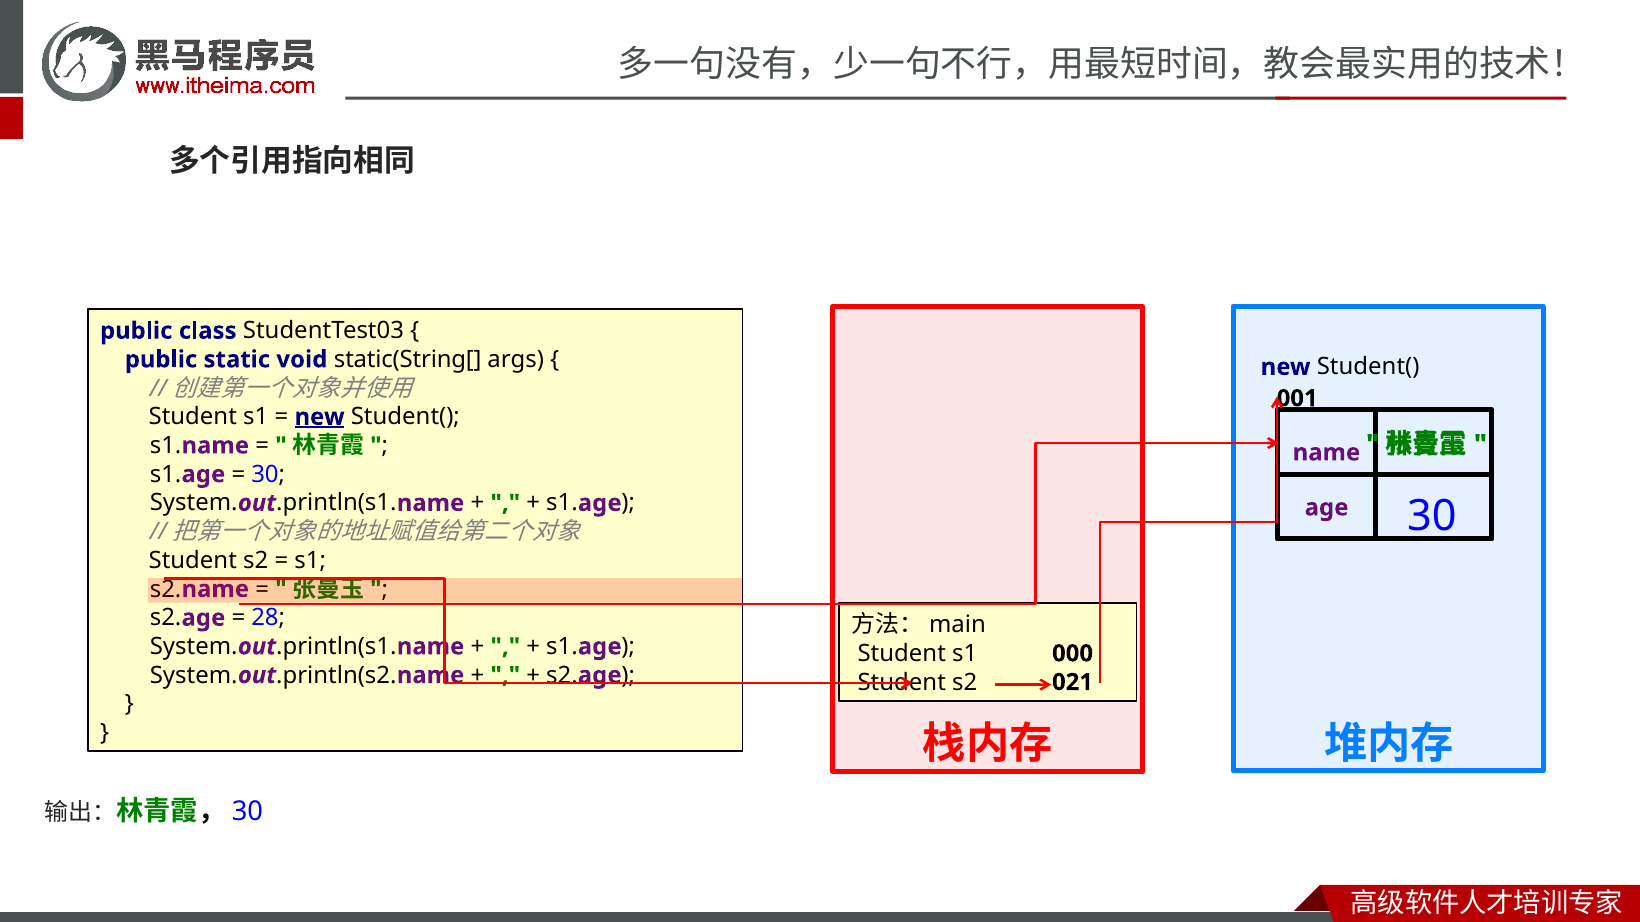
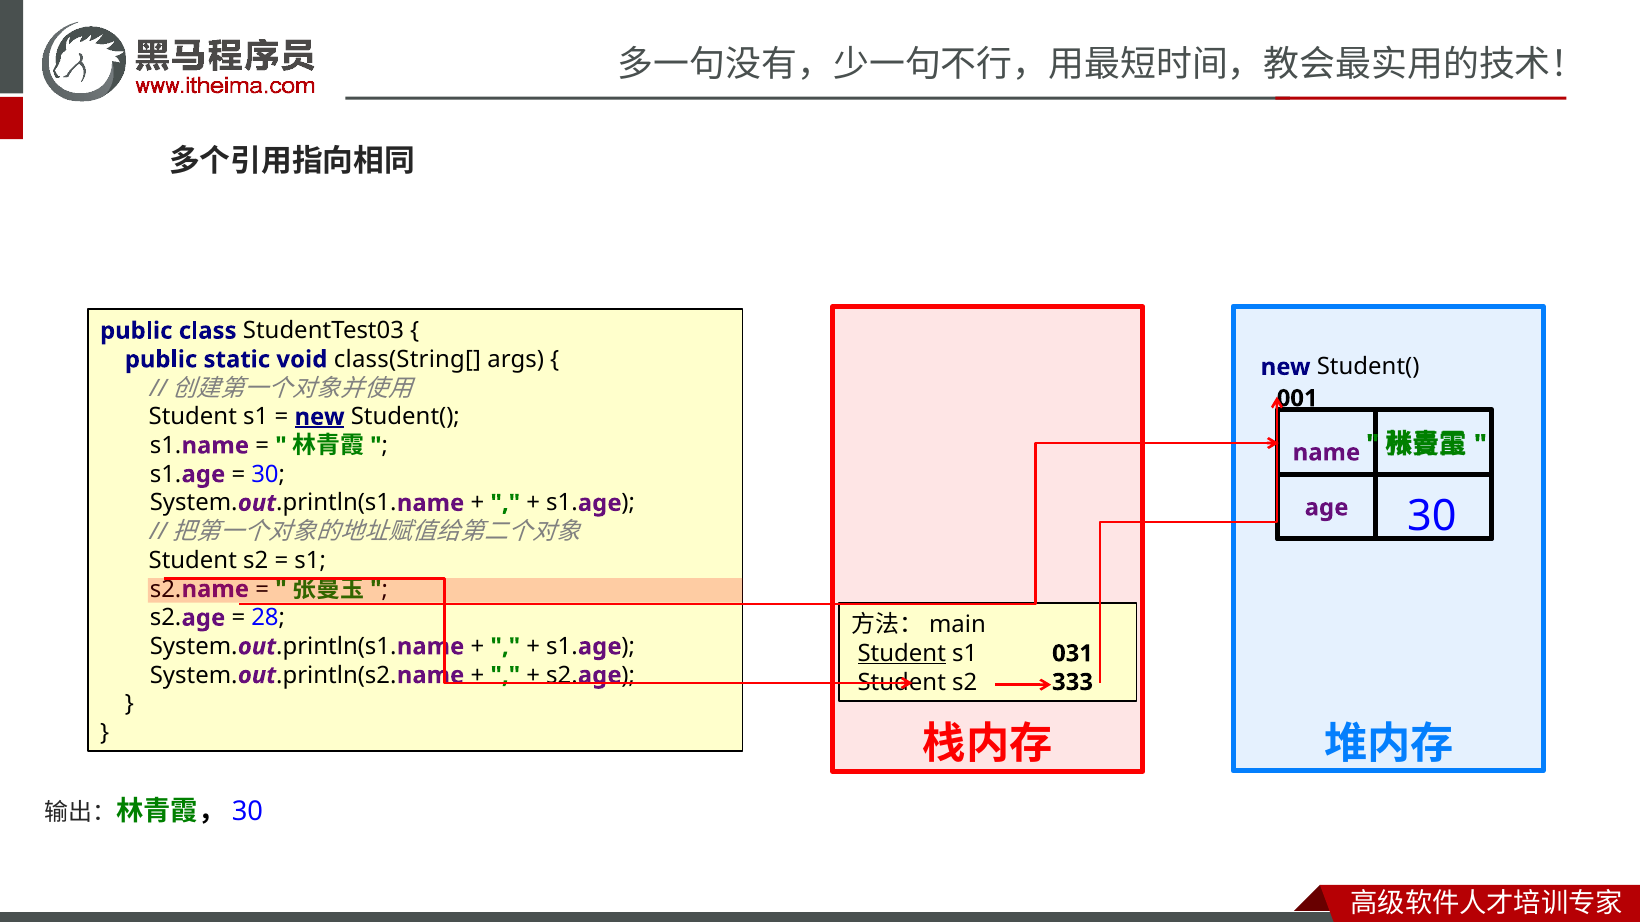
static(String[: static(String[ -> class(String[
Student at (902, 654) underline: none -> present
000: 000 -> 031
021: 021 -> 333
